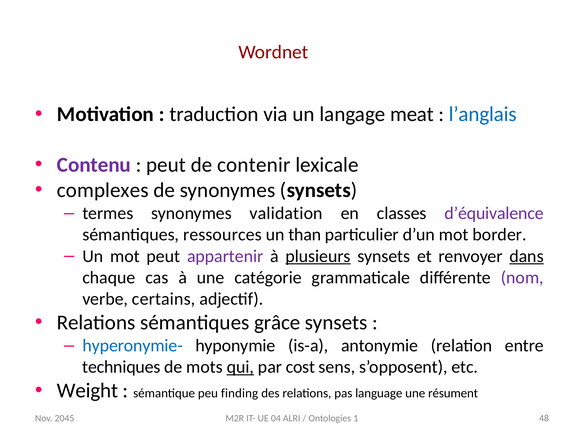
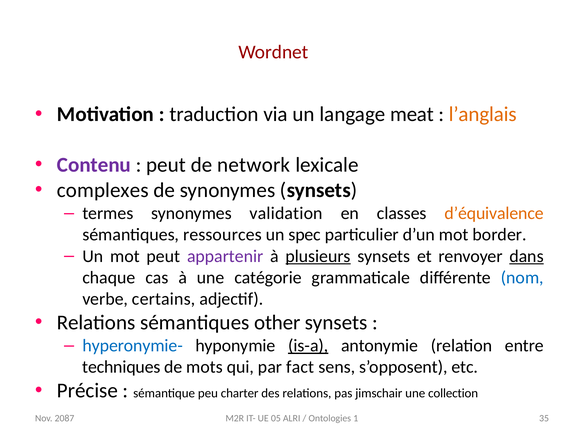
l’anglais colour: blue -> orange
contenir: contenir -> network
d’équivalence colour: purple -> orange
than: than -> spec
nom colour: purple -> blue
grâce: grâce -> other
is-a underline: none -> present
qui underline: present -> none
cost: cost -> fact
Weight: Weight -> Précise
finding: finding -> charter
language: language -> jimschair
résument: résument -> collection
2045: 2045 -> 2087
04: 04 -> 05
48: 48 -> 35
